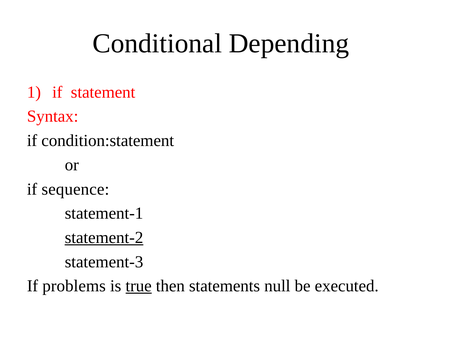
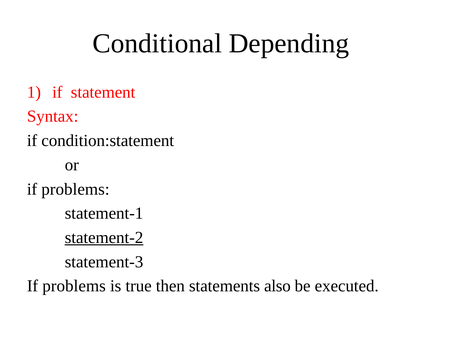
sequence at (75, 189): sequence -> problems
true underline: present -> none
null: null -> also
